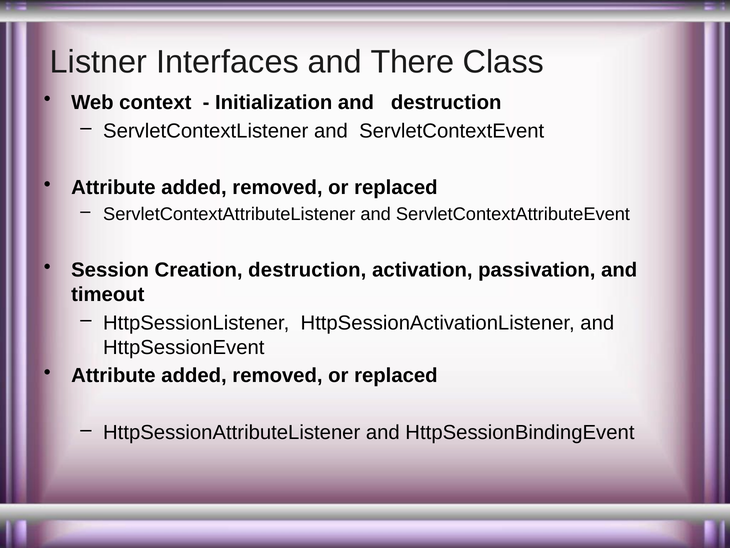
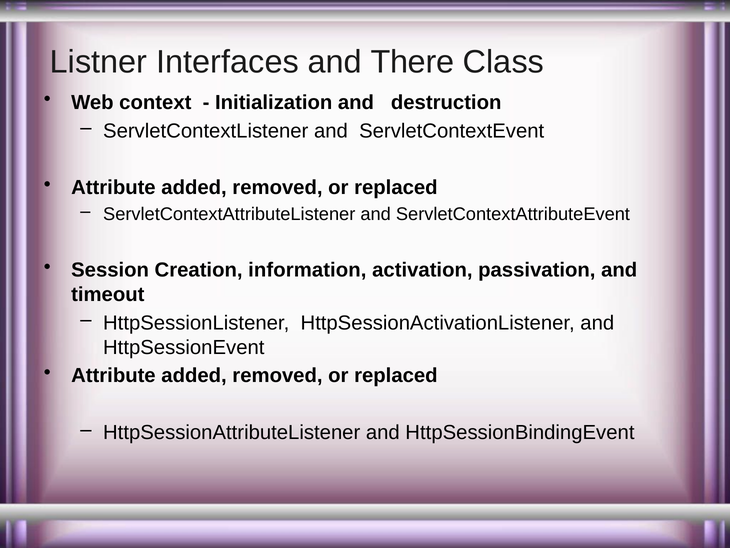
Creation destruction: destruction -> information
